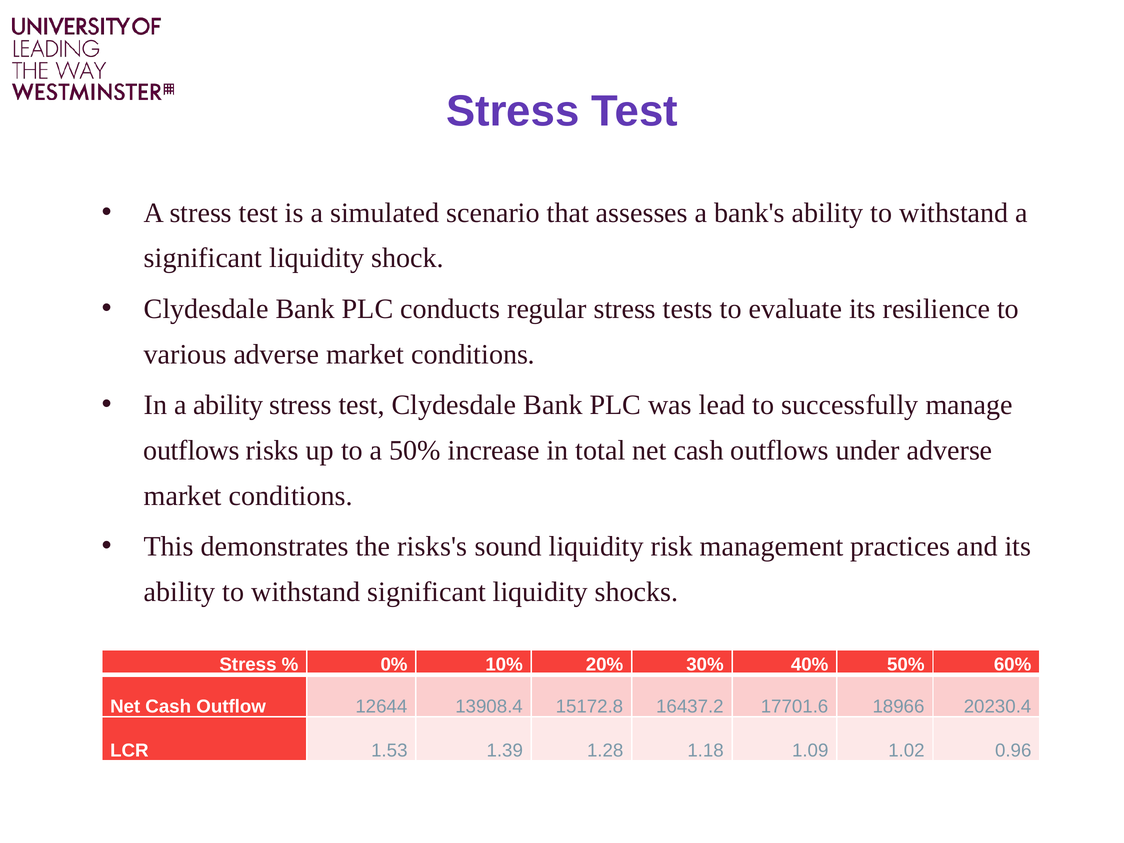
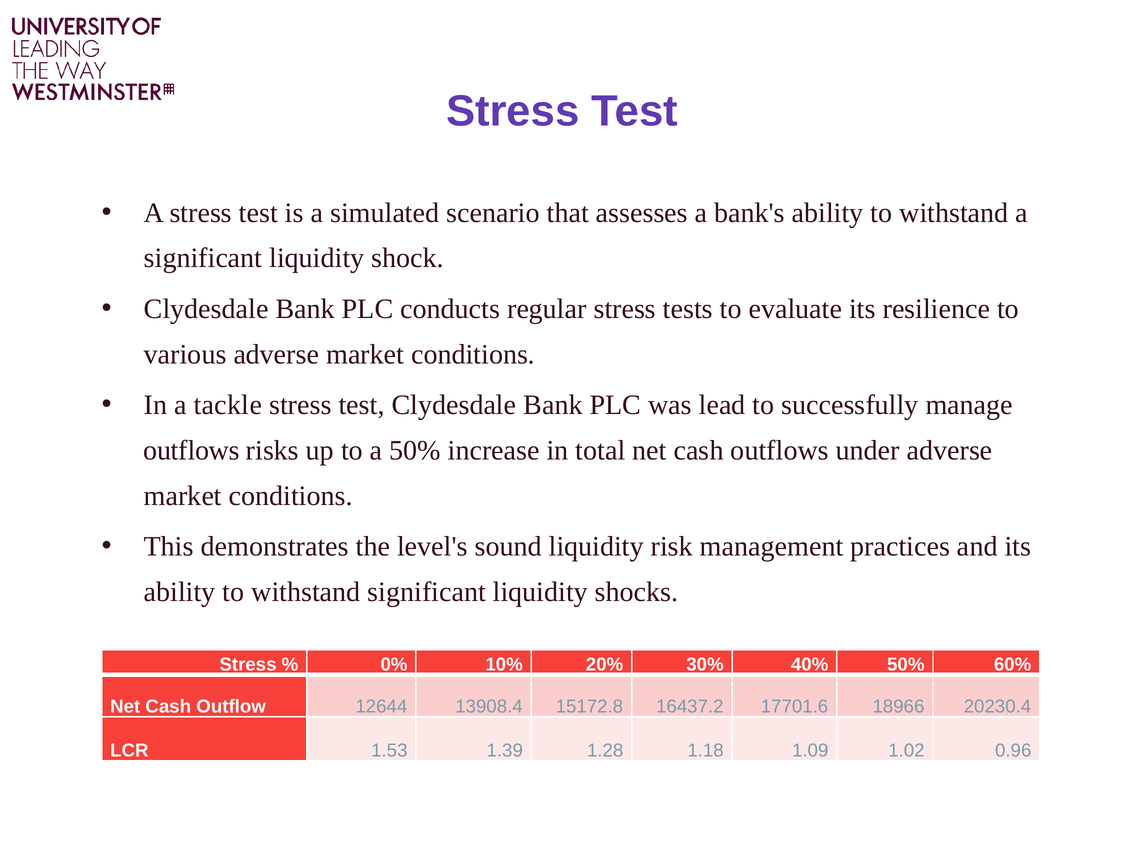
a ability: ability -> tackle
risks's: risks's -> level's
